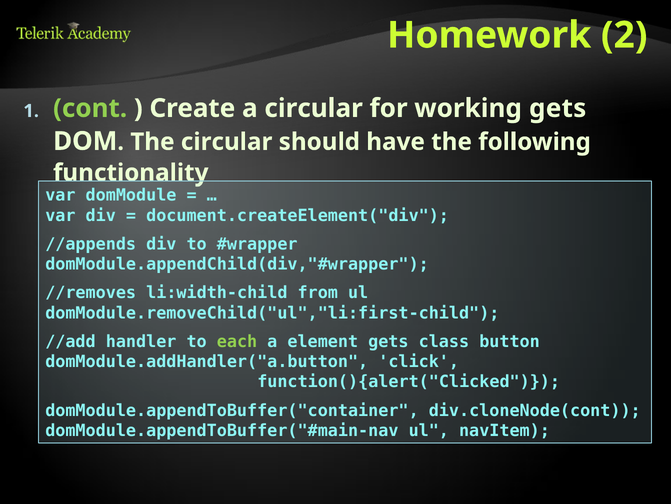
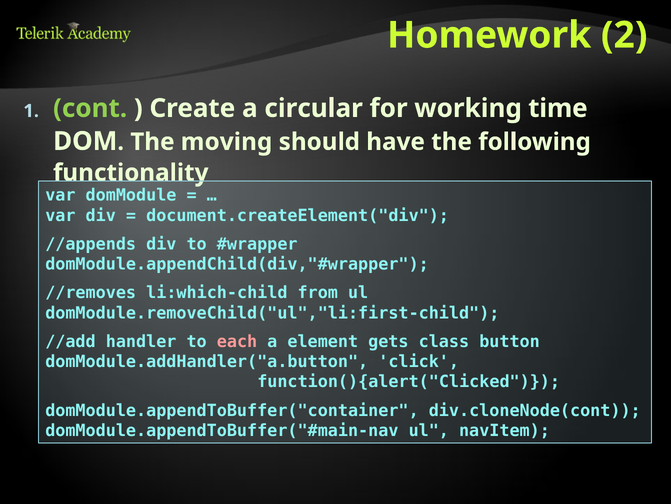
working gets: gets -> time
The circular: circular -> moving
li:width-child: li:width-child -> li:which-child
each colour: light green -> pink
